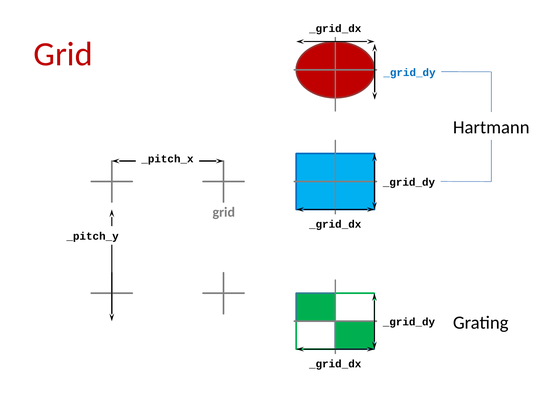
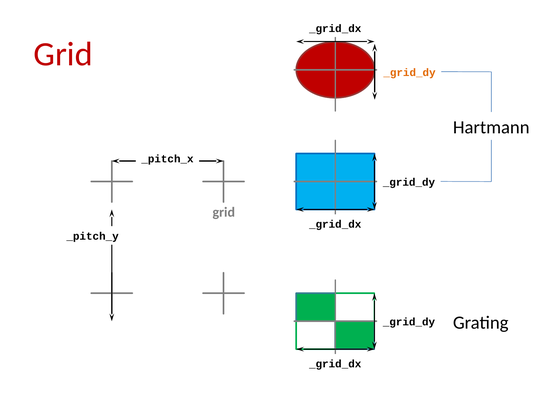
_grid_dy at (410, 72) colour: blue -> orange
